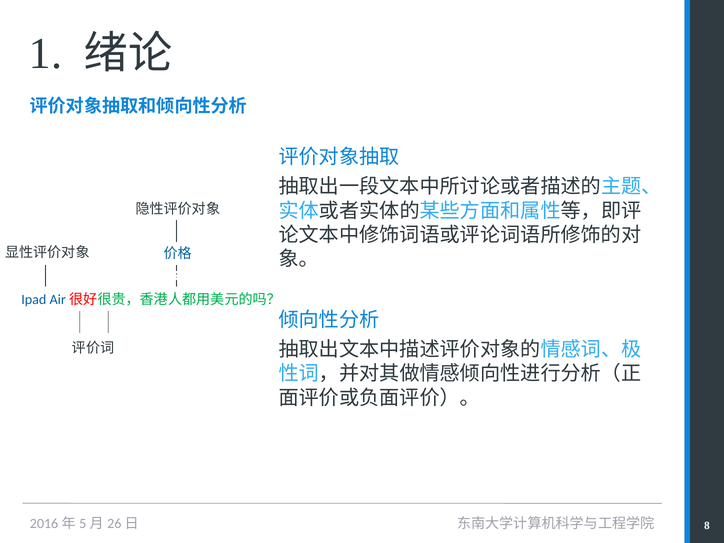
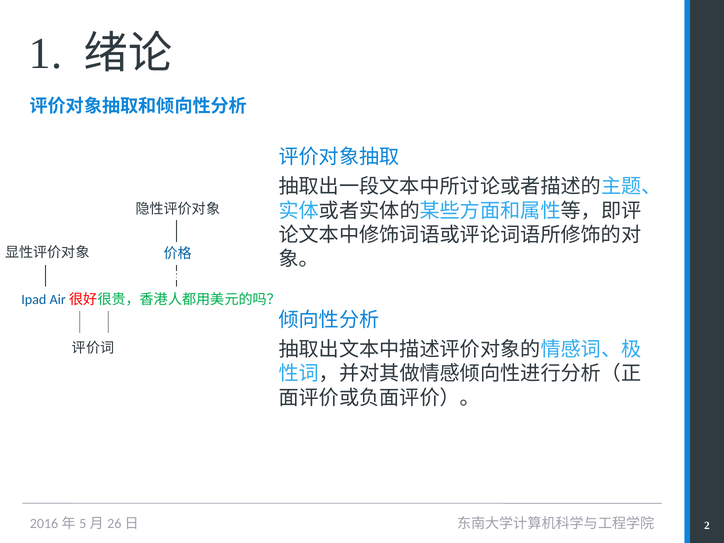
8: 8 -> 2
